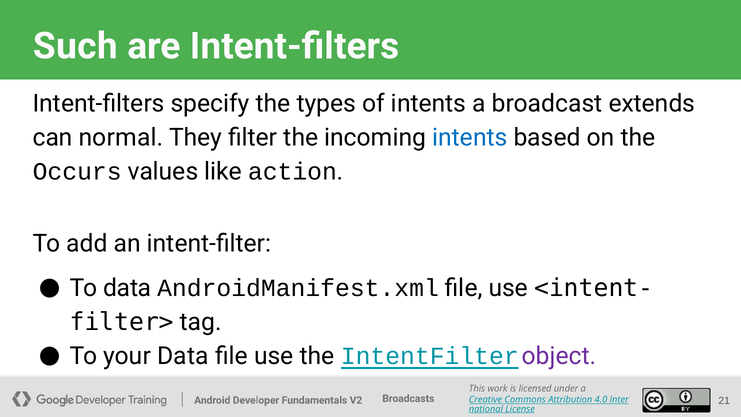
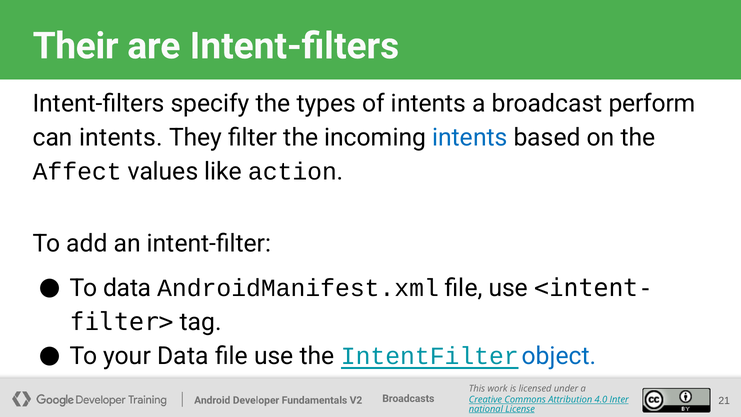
Such: Such -> Their
extends: extends -> perform
can normal: normal -> intents
Occurs: Occurs -> Affect
object colour: purple -> blue
